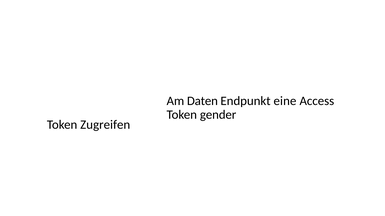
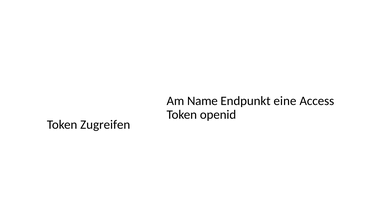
Daten: Daten -> Name
gender: gender -> openid
